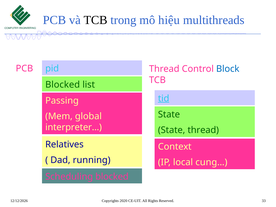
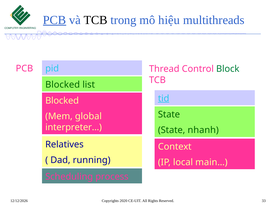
PCB at (55, 20) underline: none -> present
Block colour: blue -> green
Passing at (62, 101): Passing -> Blocked
State thread: thread -> nhanh
cung…: cung… -> main…
Scheduling blocked: blocked -> process
